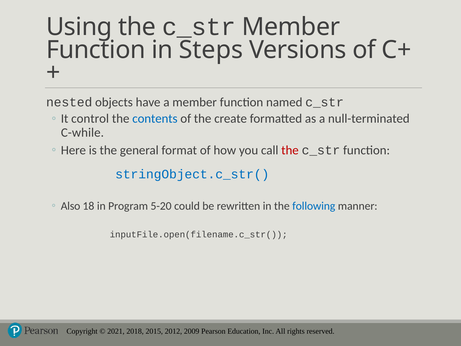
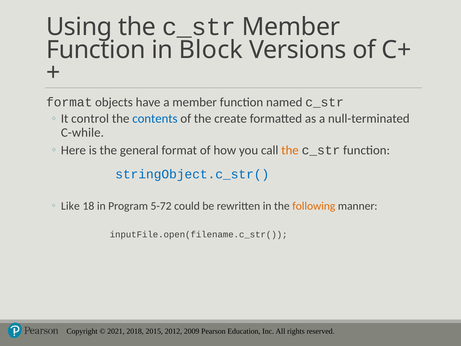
Steps: Steps -> Block
nested at (69, 102): nested -> format
the at (290, 150) colour: red -> orange
Also: Also -> Like
5-20: 5-20 -> 5-72
following colour: blue -> orange
